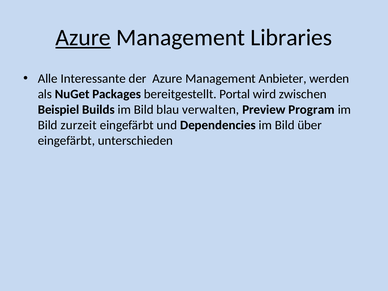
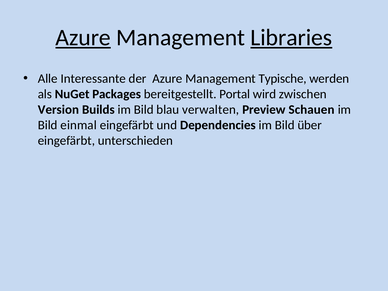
Libraries underline: none -> present
Anbieter: Anbieter -> Typische
Beispiel: Beispiel -> Version
Program: Program -> Schauen
zurzeit: zurzeit -> einmal
